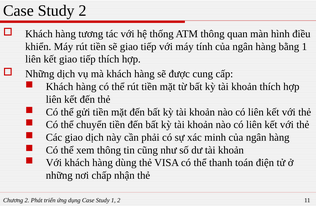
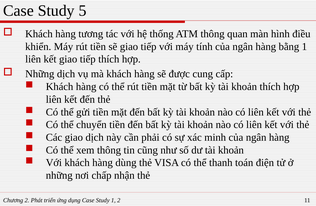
Study 2: 2 -> 5
